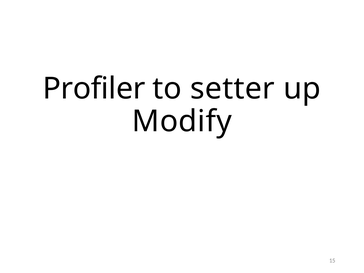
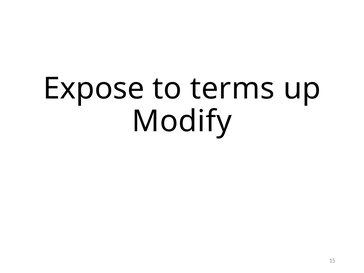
Profiler: Profiler -> Expose
setter: setter -> terms
